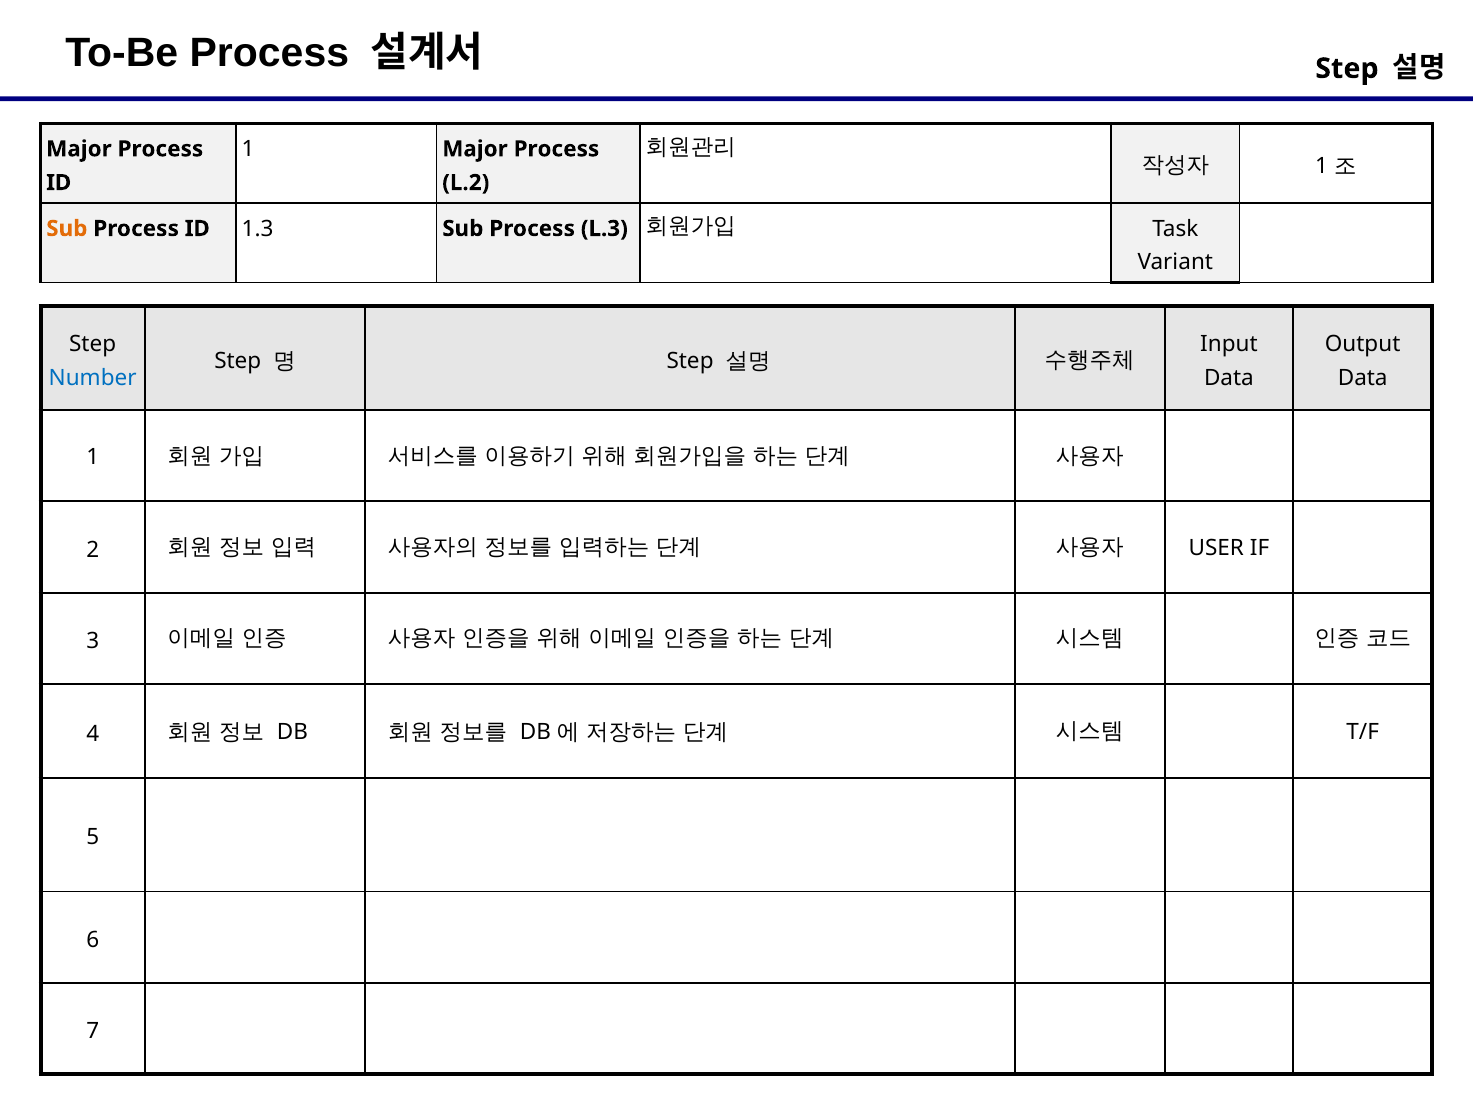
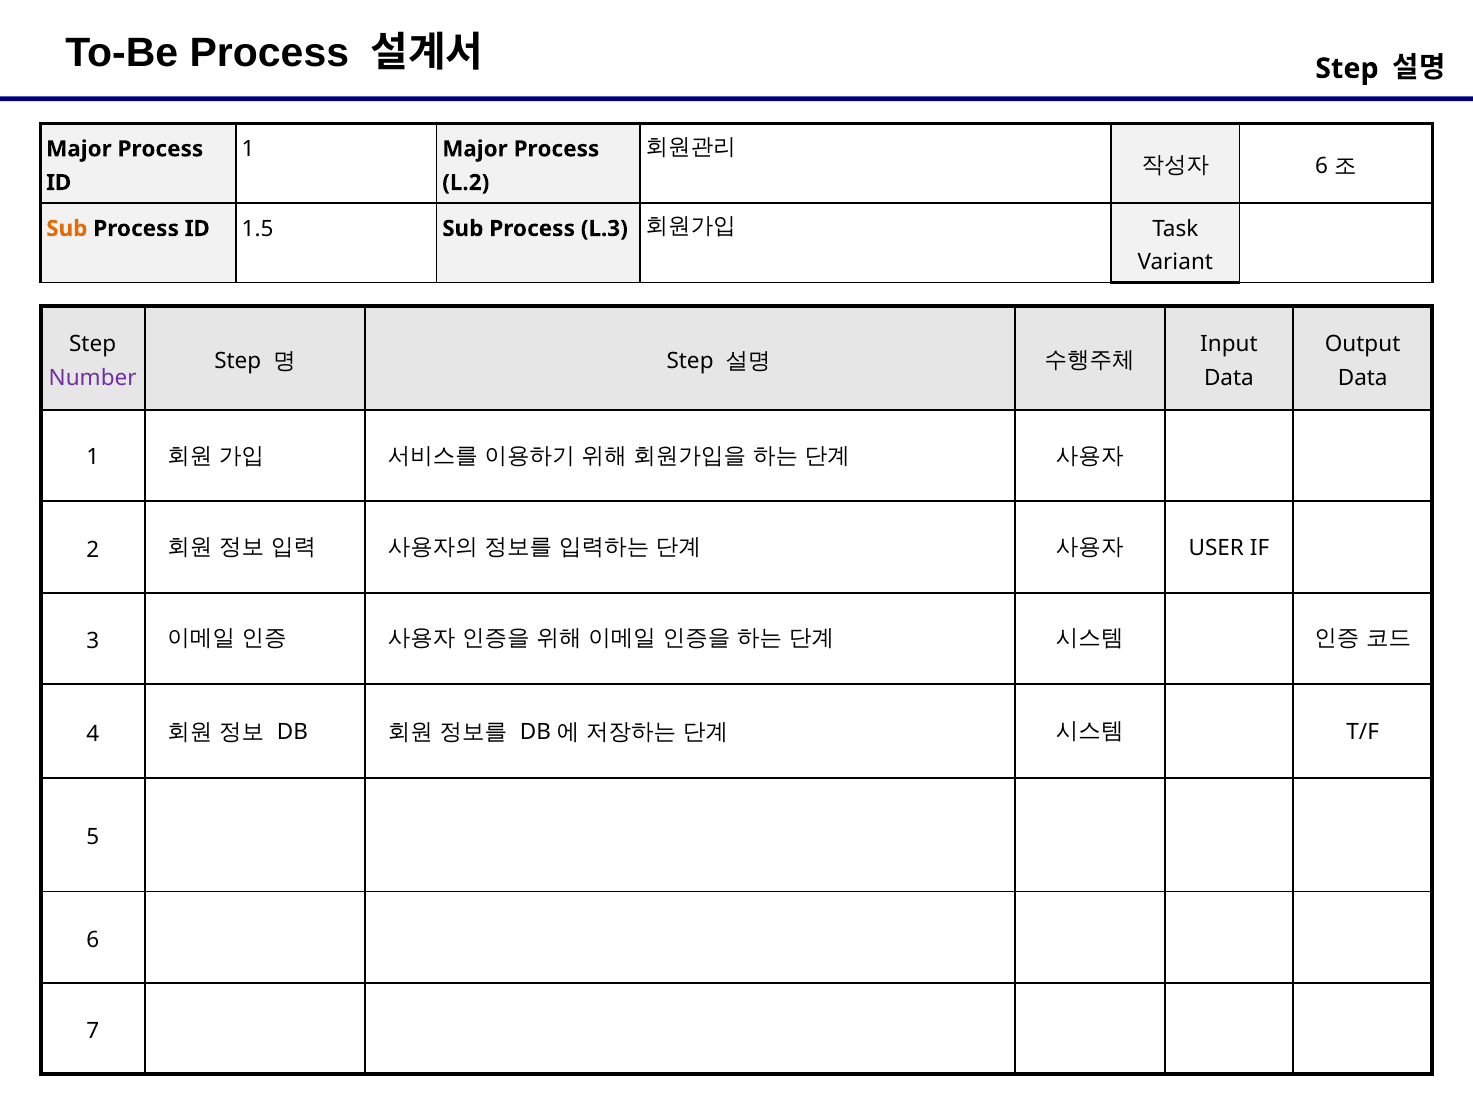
1 at (1322, 166): 1 -> 6
1.3: 1.3 -> 1.5
Number colour: blue -> purple
